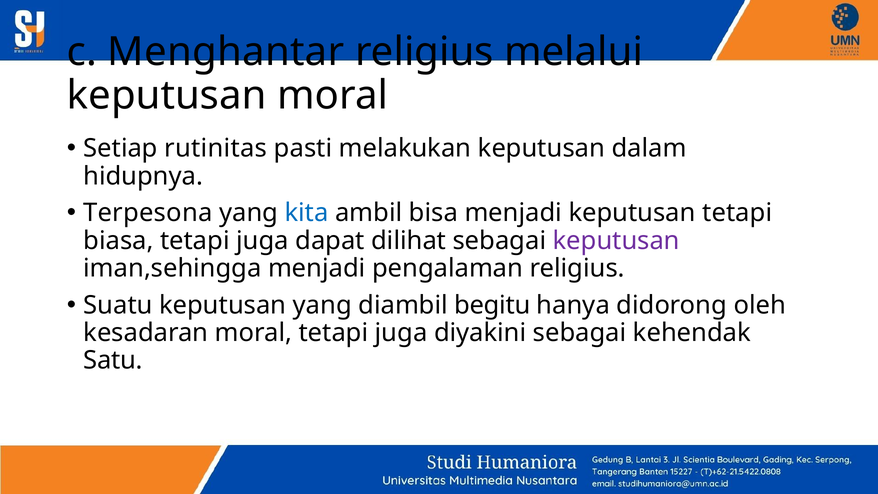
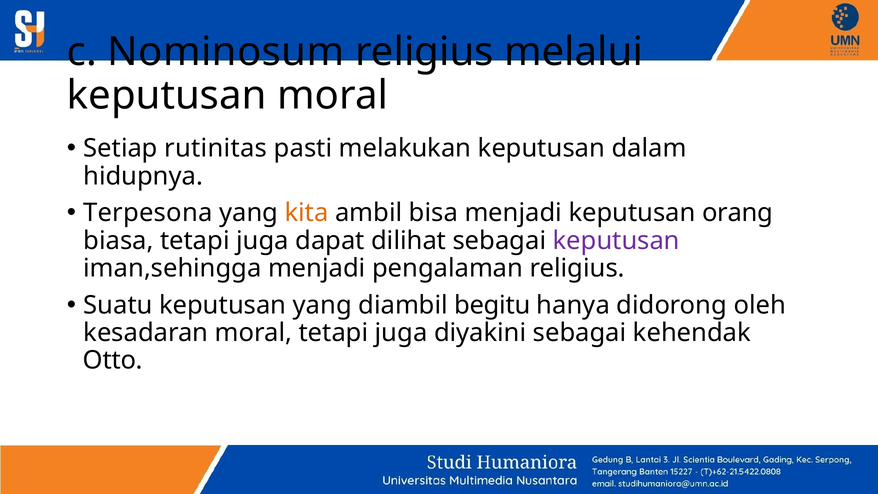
Menghantar: Menghantar -> Nominosum
kita colour: blue -> orange
keputusan tetapi: tetapi -> orang
Satu: Satu -> Otto
